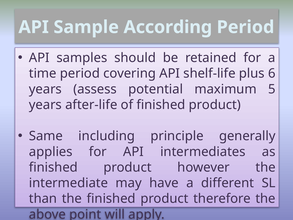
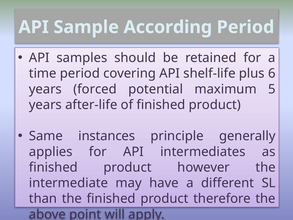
assess: assess -> forced
including: including -> instances
